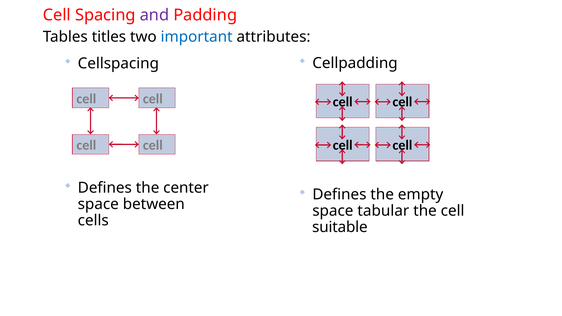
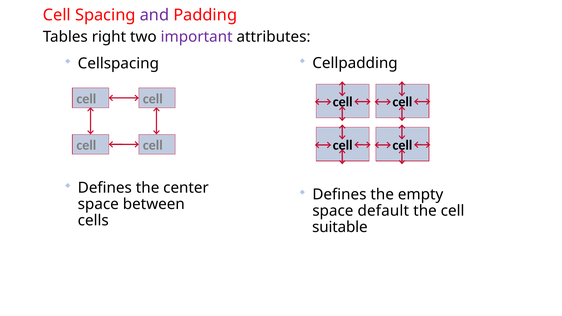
titles: titles -> right
important colour: blue -> purple
tabular: tabular -> default
